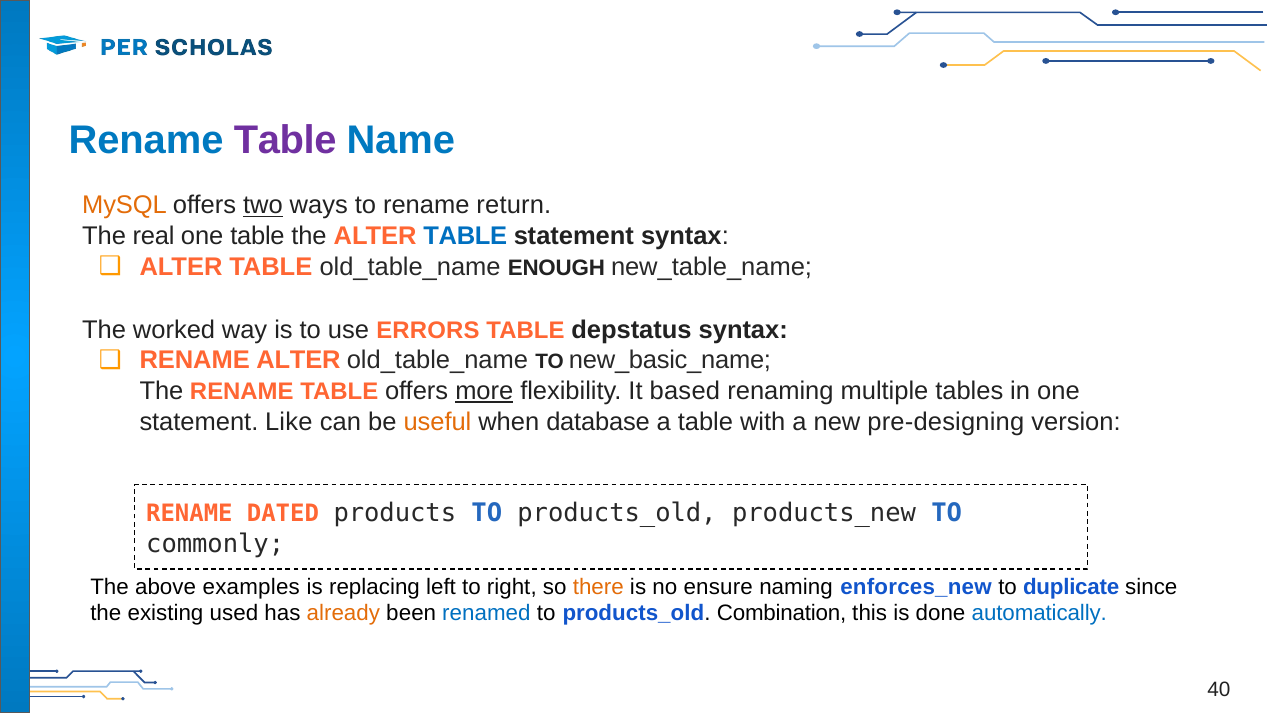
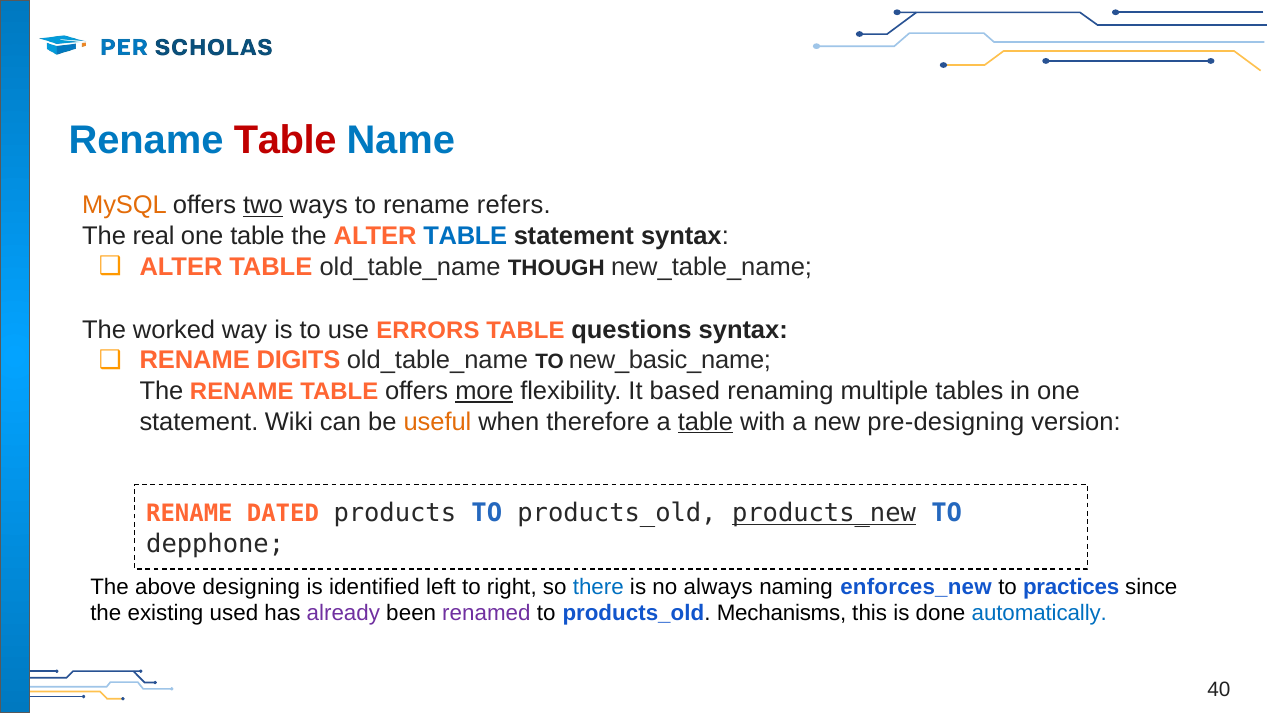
Table at (285, 141) colour: purple -> red
return: return -> refers
ENOUGH: ENOUGH -> THOUGH
depstatus: depstatus -> questions
RENAME ALTER: ALTER -> DIGITS
Like: Like -> Wiki
database: database -> therefore
table at (705, 422) underline: none -> present
products_new underline: none -> present
commonly: commonly -> depphone
examples: examples -> designing
replacing: replacing -> identified
there colour: orange -> blue
ensure: ensure -> always
duplicate: duplicate -> practices
already colour: orange -> purple
renamed colour: blue -> purple
Combination: Combination -> Mechanisms
